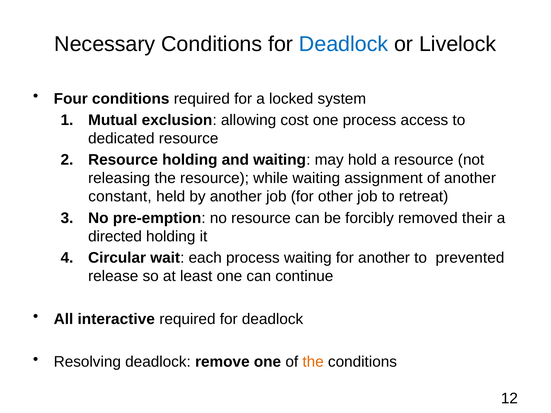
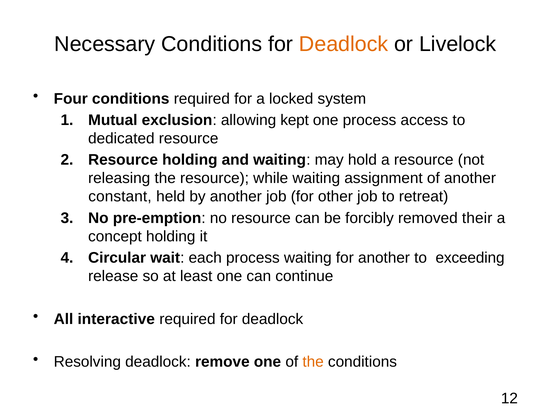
Deadlock at (344, 44) colour: blue -> orange
cost: cost -> kept
directed: directed -> concept
prevented: prevented -> exceeding
